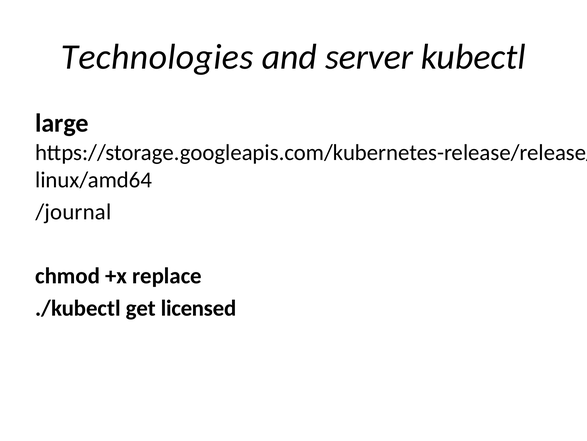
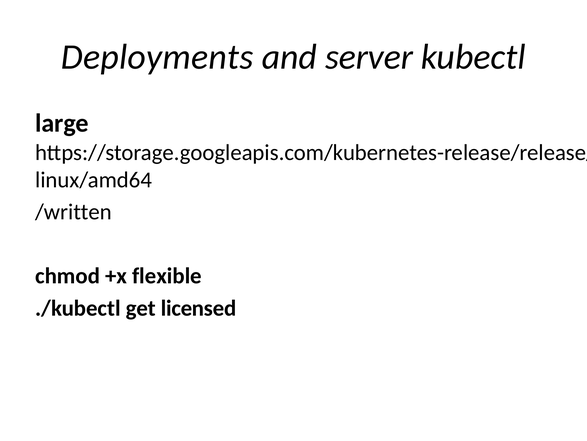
Technologies: Technologies -> Deployments
/journal: /journal -> /written
replace: replace -> flexible
